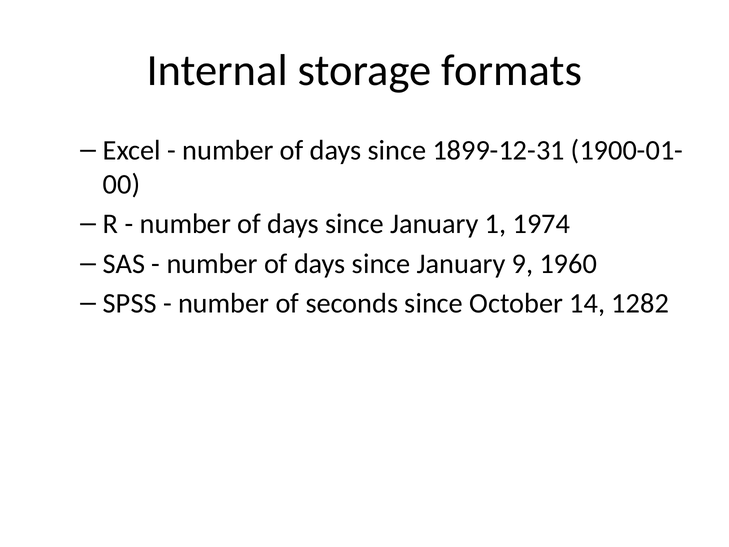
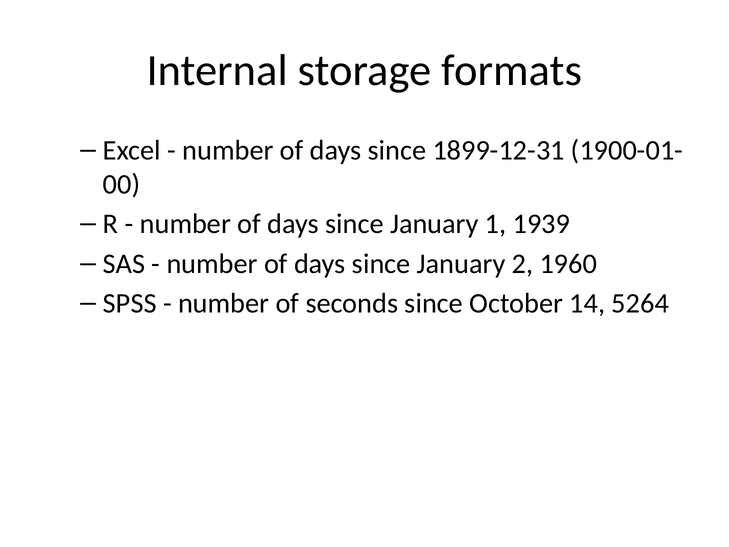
1974: 1974 -> 1939
9: 9 -> 2
1282: 1282 -> 5264
